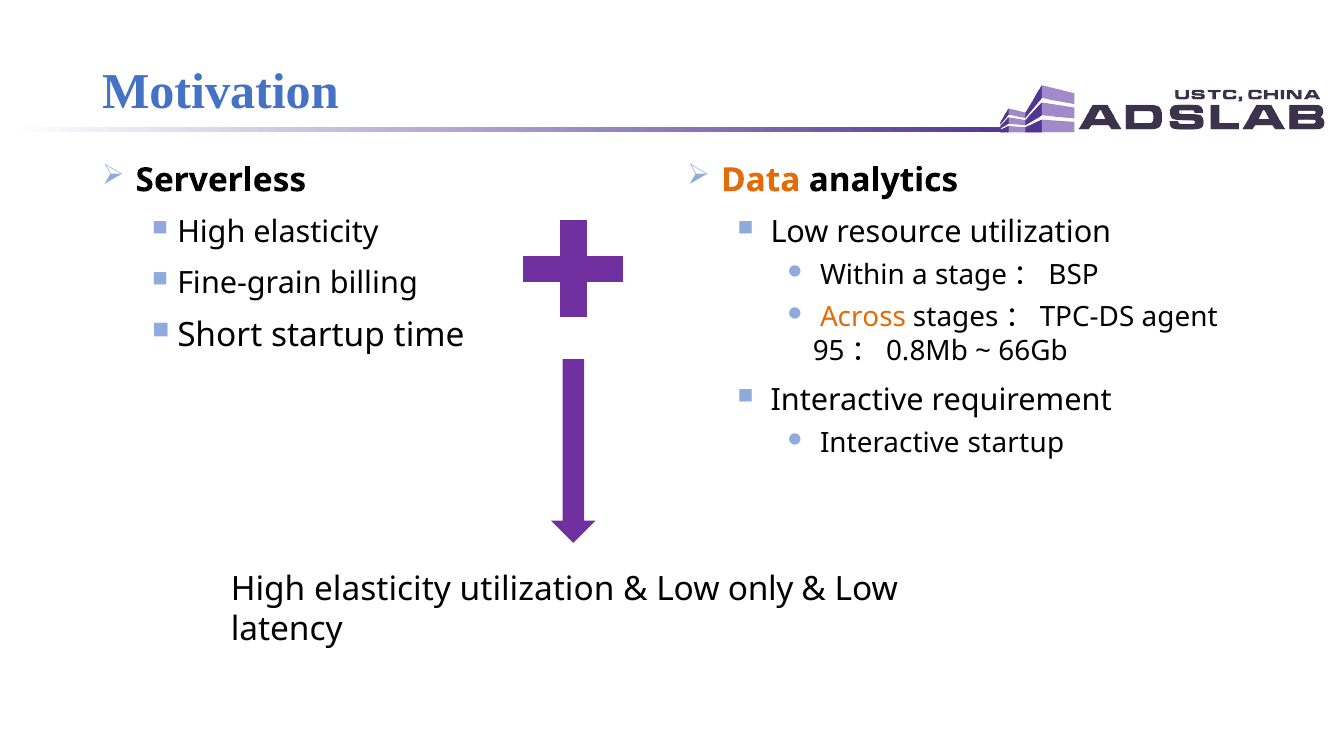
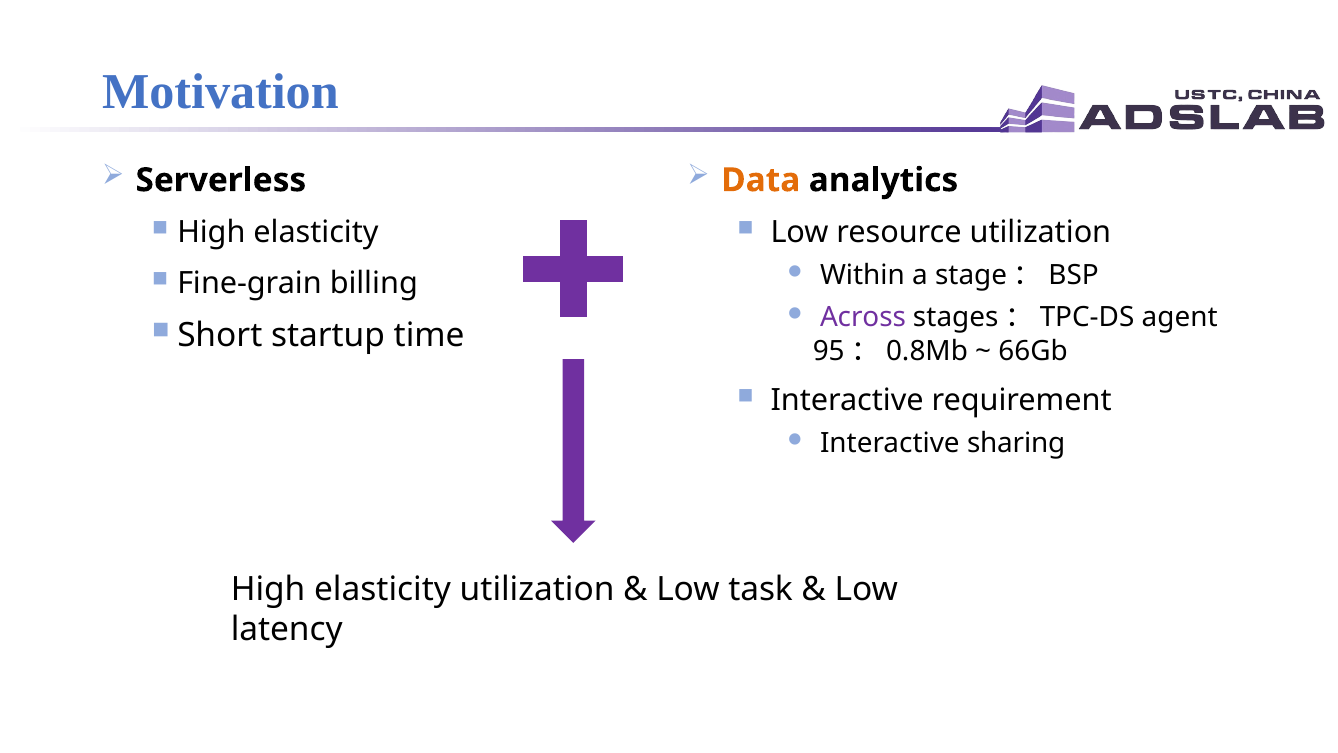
Across colour: orange -> purple
Interactive startup: startup -> sharing
only: only -> task
